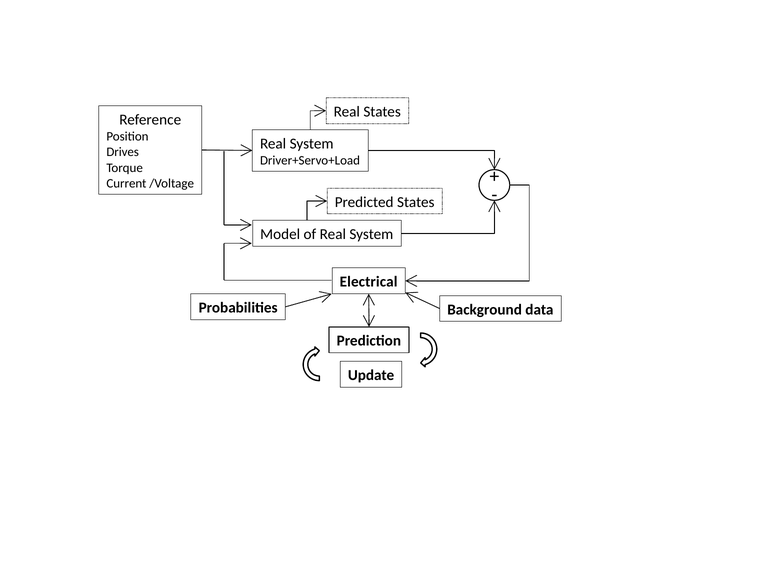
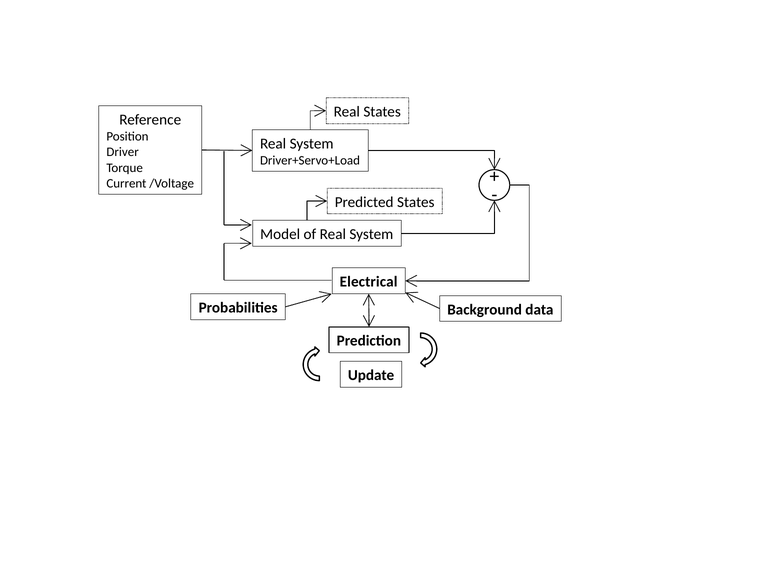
Drives: Drives -> Driver
